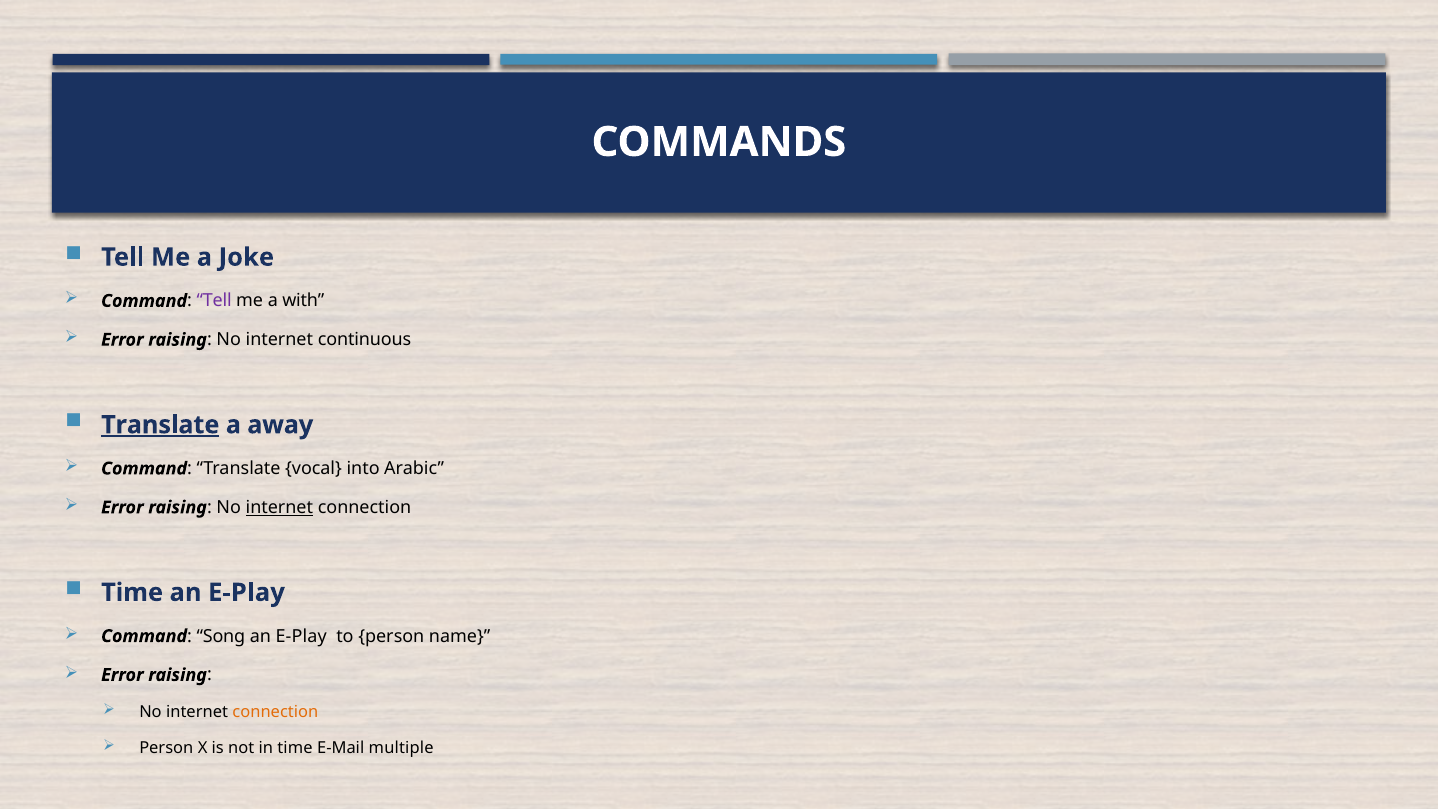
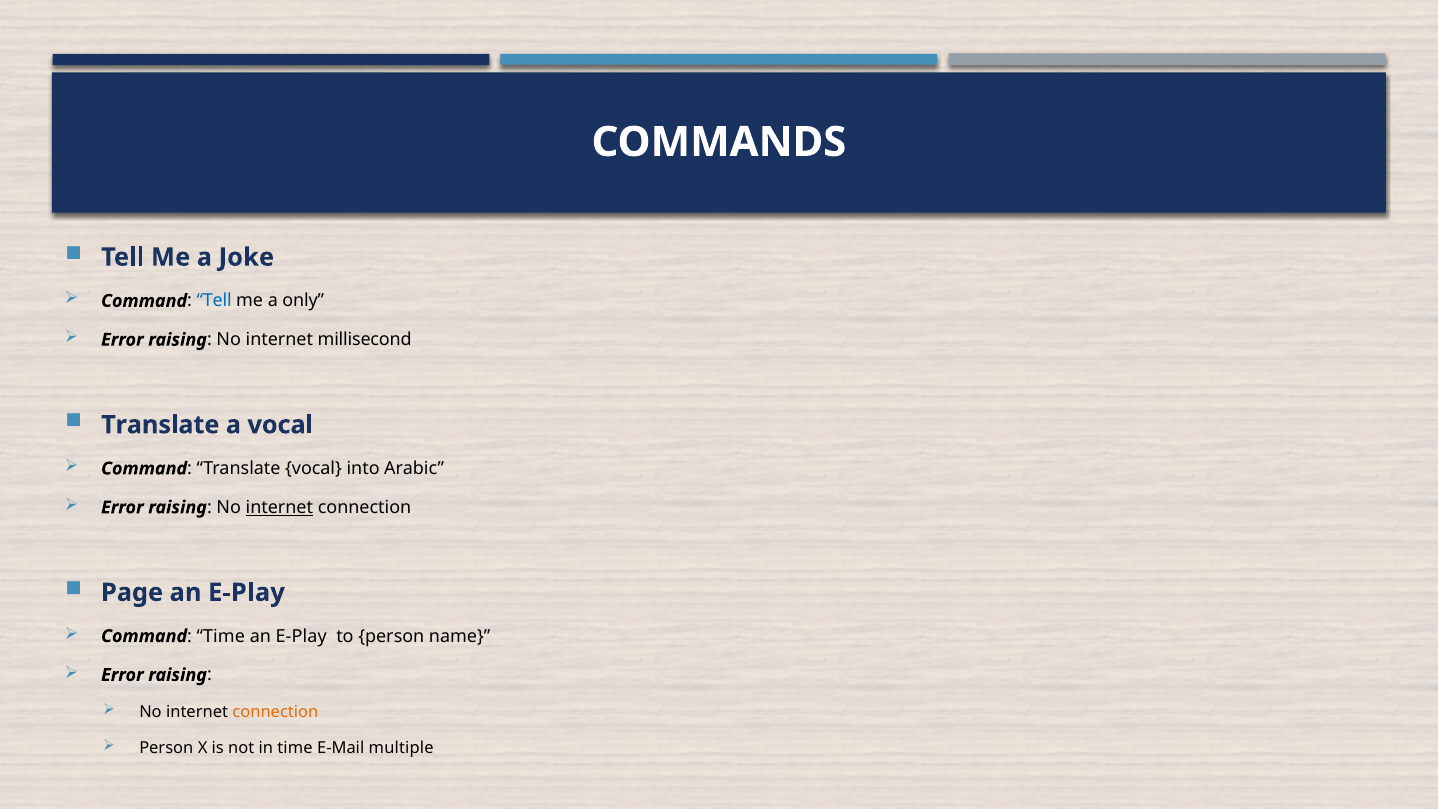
Tell at (214, 301) colour: purple -> blue
with: with -> only
continuous: continuous -> millisecond
Translate at (160, 425) underline: present -> none
a away: away -> vocal
Time at (132, 592): Time -> Page
Command Song: Song -> Time
